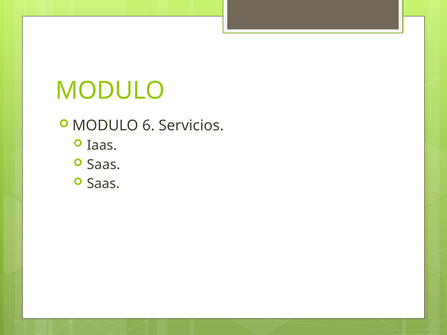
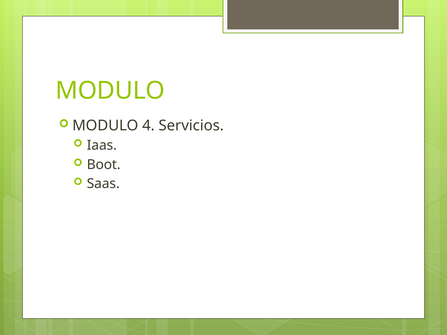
6: 6 -> 4
Saas at (104, 165): Saas -> Boot
